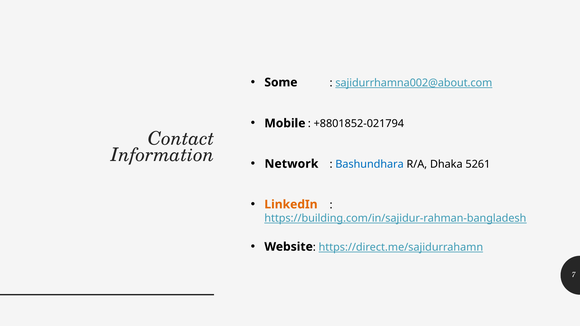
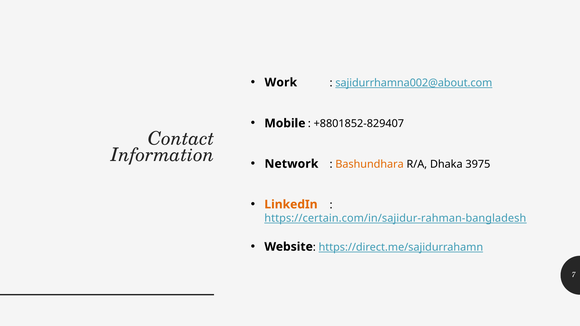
Some: Some -> Work
+8801852-021794: +8801852-021794 -> +8801852-829407
Bashundhara colour: blue -> orange
5261: 5261 -> 3975
https://building.com/in/sajidur-rahman-bangladesh: https://building.com/in/sajidur-rahman-bangladesh -> https://certain.com/in/sajidur-rahman-bangladesh
